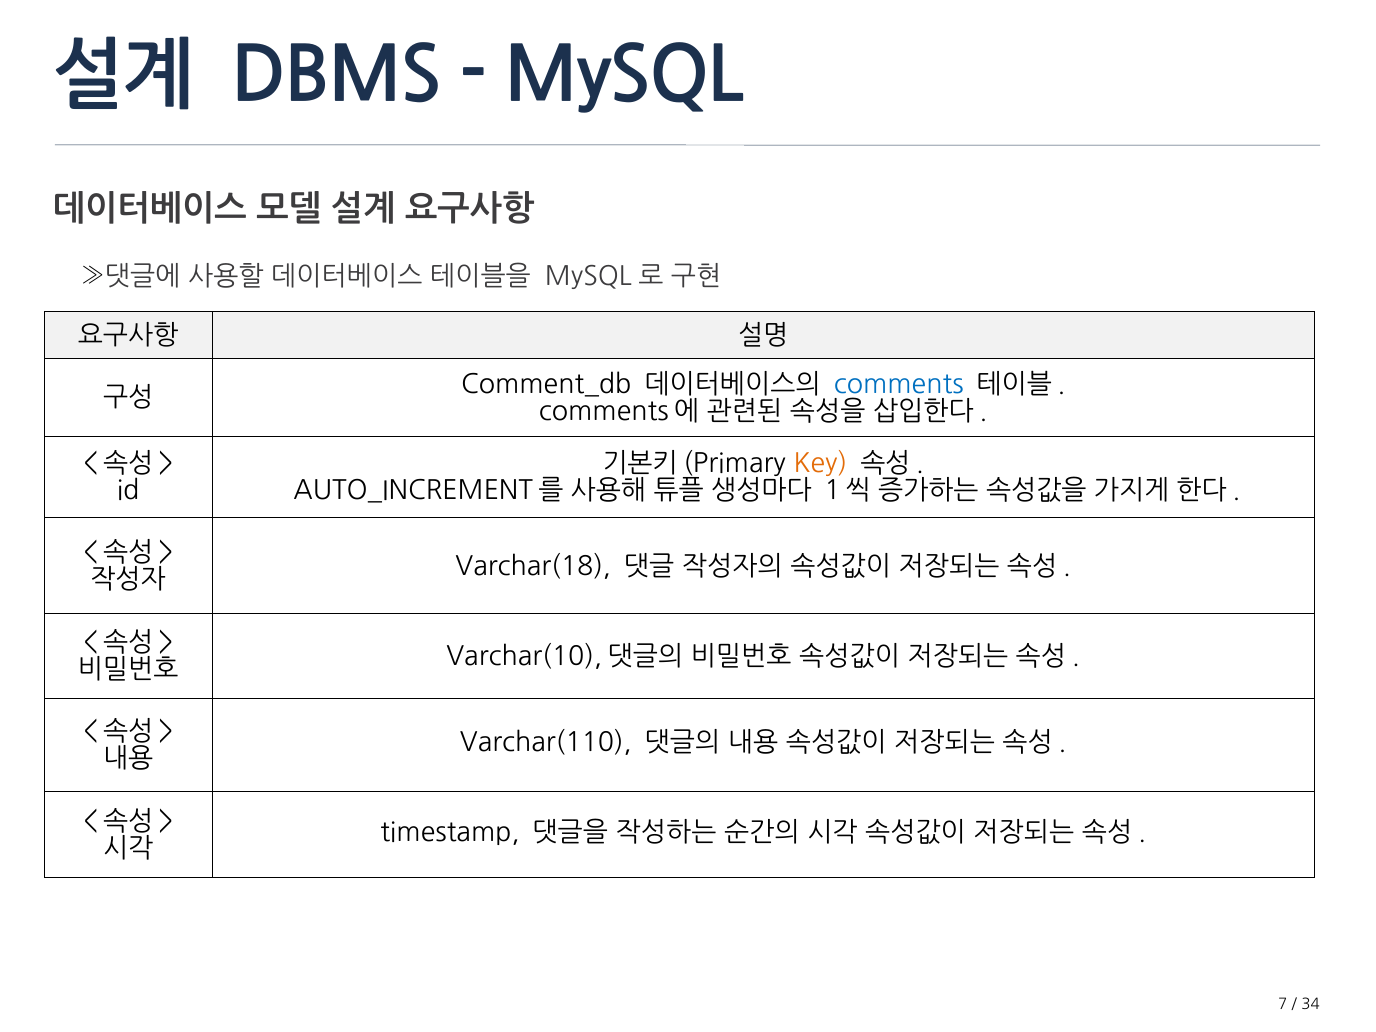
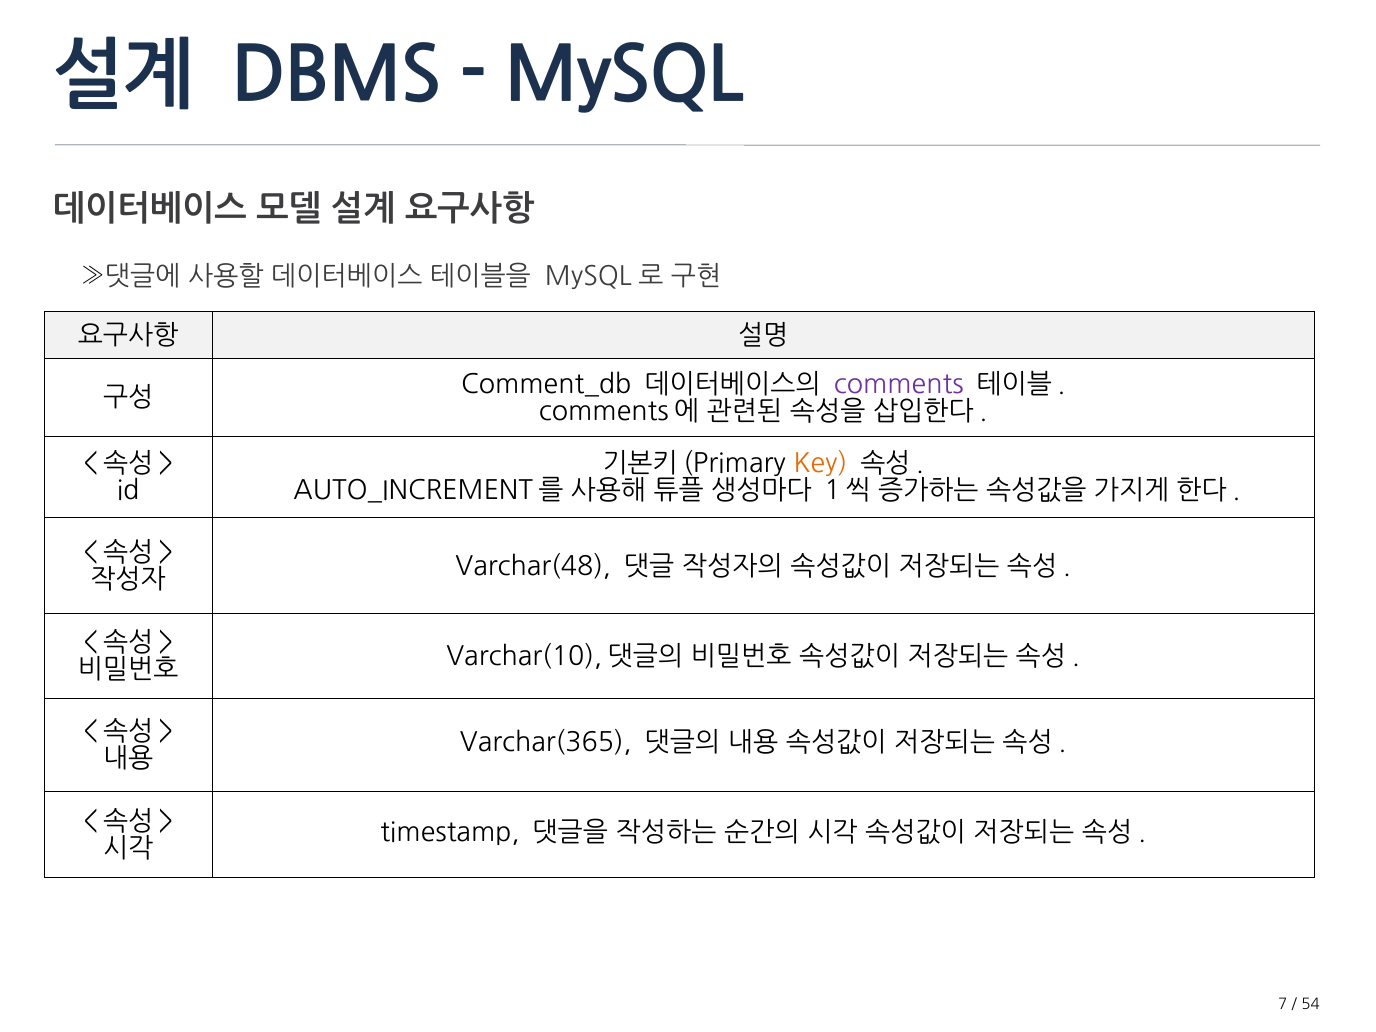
comments colour: blue -> purple
Varchar(18: Varchar(18 -> Varchar(48
Varchar(110: Varchar(110 -> Varchar(365
34: 34 -> 54
